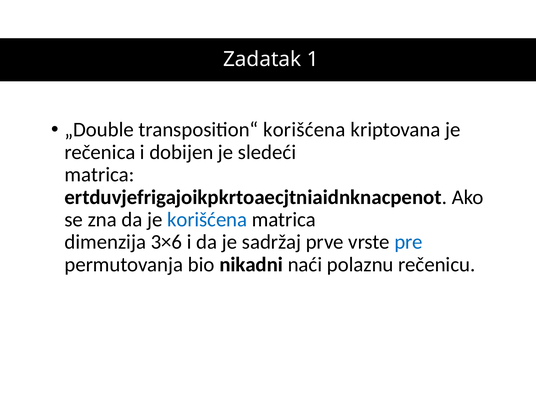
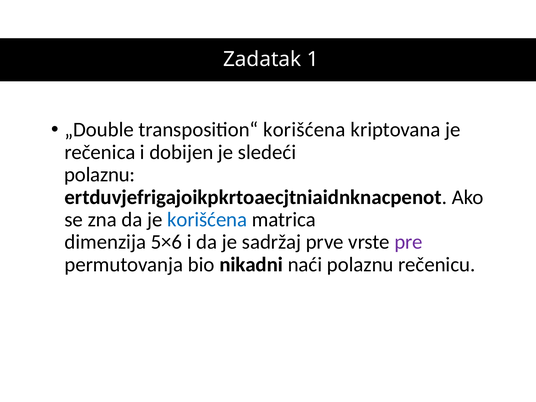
matrica at (100, 175): matrica -> polaznu
3×6: 3×6 -> 5×6
pre colour: blue -> purple
